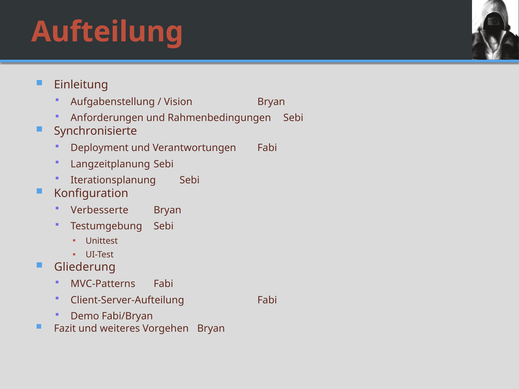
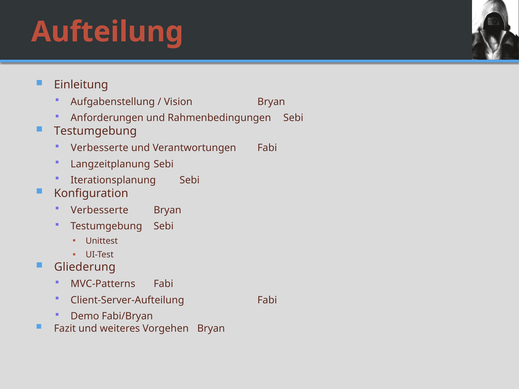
Synchronisierte at (95, 131): Synchronisierte -> Testumgebung
Deployment at (100, 148): Deployment -> Verbesserte
